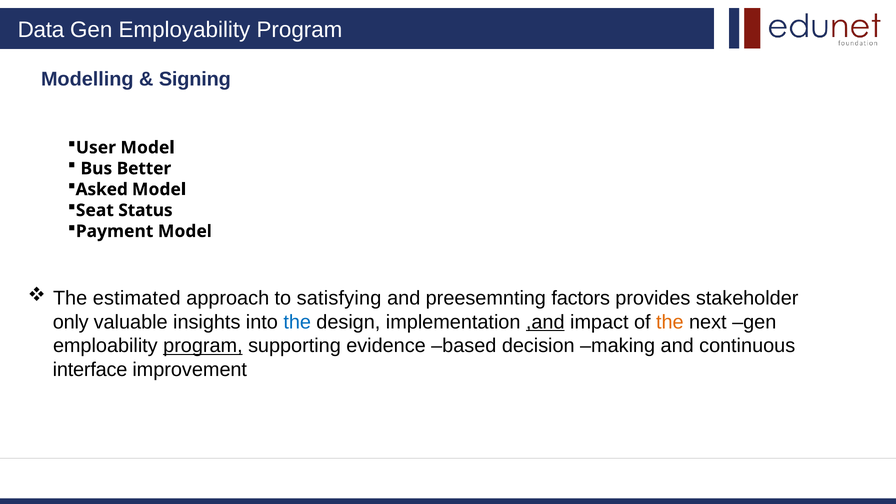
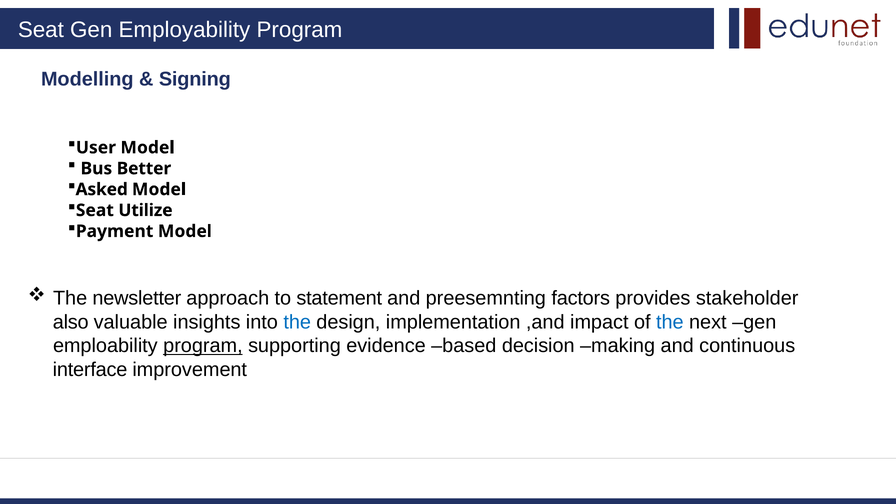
Data at (41, 30): Data -> Seat
Status: Status -> Utilize
estimated: estimated -> newsletter
satisfying: satisfying -> statement
only: only -> also
,and underline: present -> none
the at (670, 322) colour: orange -> blue
